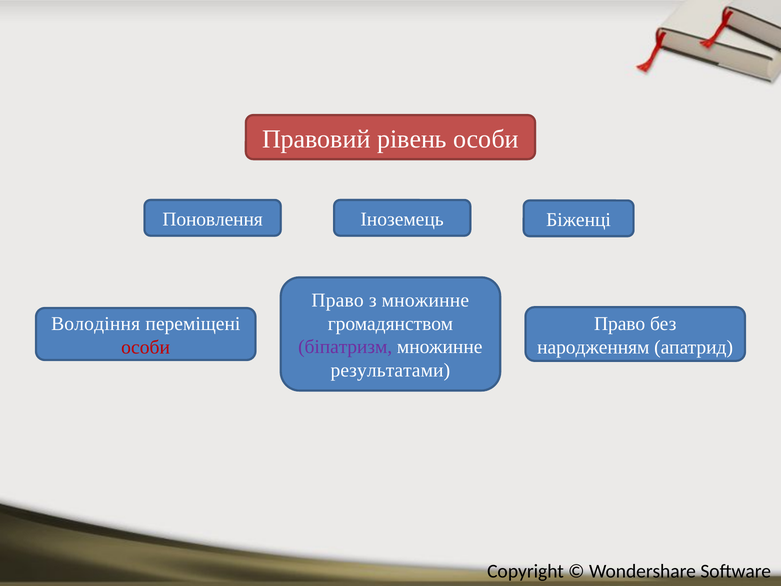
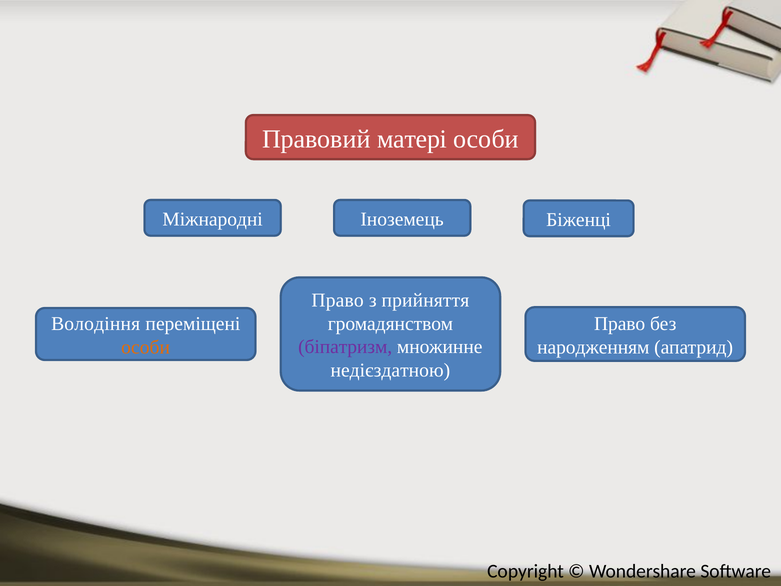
рівень: рівень -> матері
Поновлення: Поновлення -> Міжнародні
з множинне: множинне -> прийняття
особи at (146, 347) colour: red -> orange
результатами: результатами -> недієздатною
